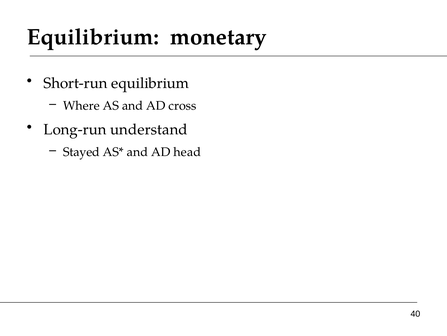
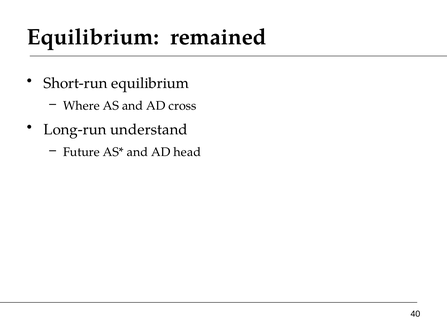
monetary: monetary -> remained
Stayed: Stayed -> Future
